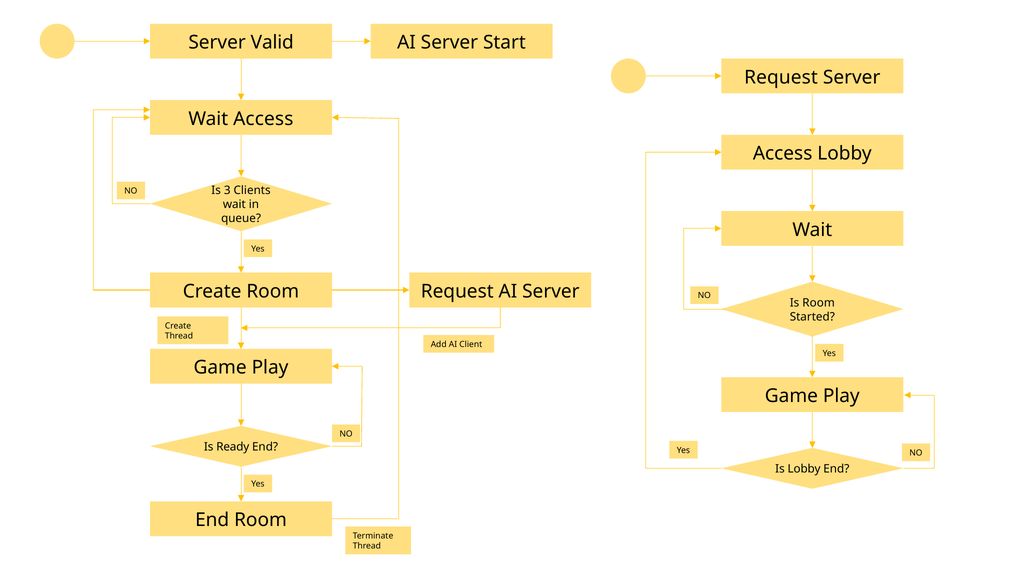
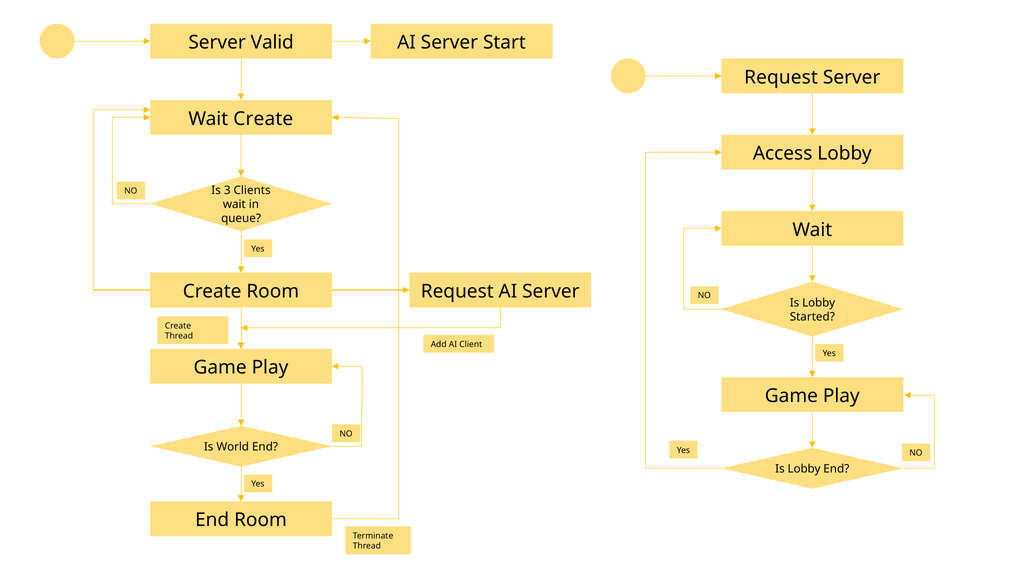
Wait Access: Access -> Create
Room at (819, 303): Room -> Lobby
Ready: Ready -> World
